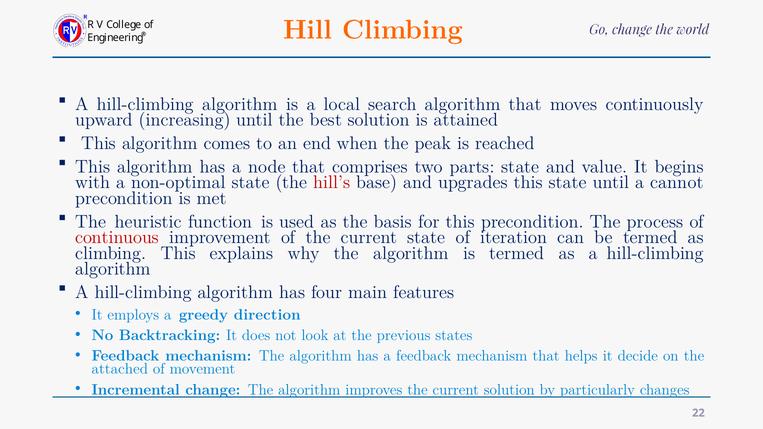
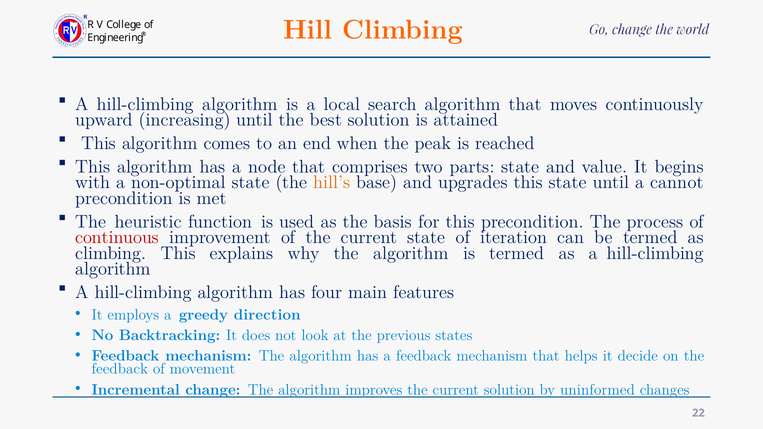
hill’s colour: red -> orange
attached at (120, 369): attached -> feedback
particularly: particularly -> uninformed
